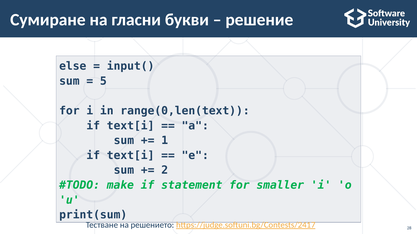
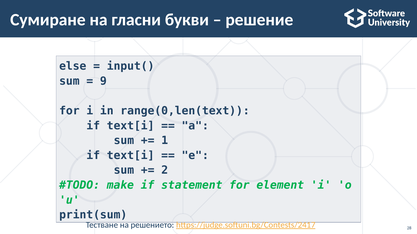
5: 5 -> 9
smaller: smaller -> element
